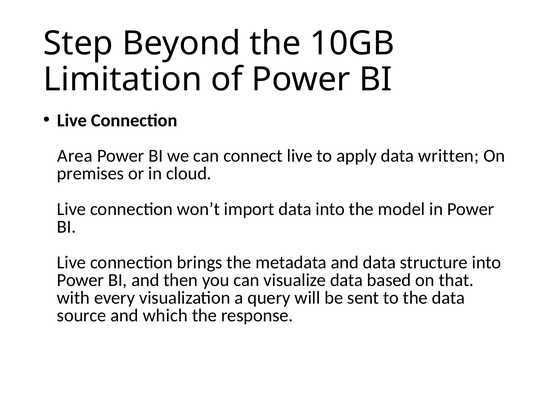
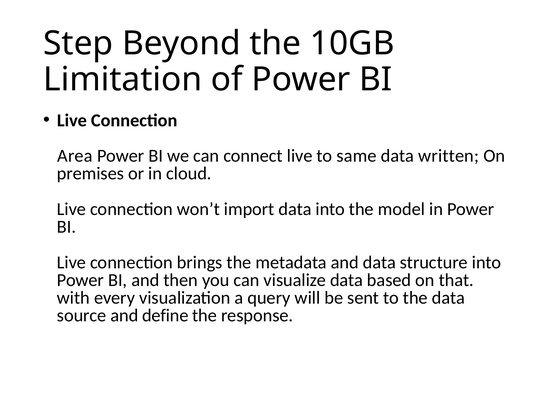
apply: apply -> same
which: which -> define
